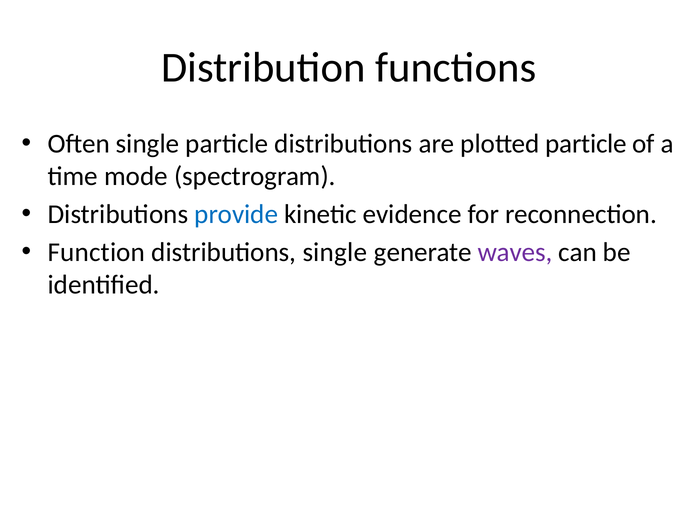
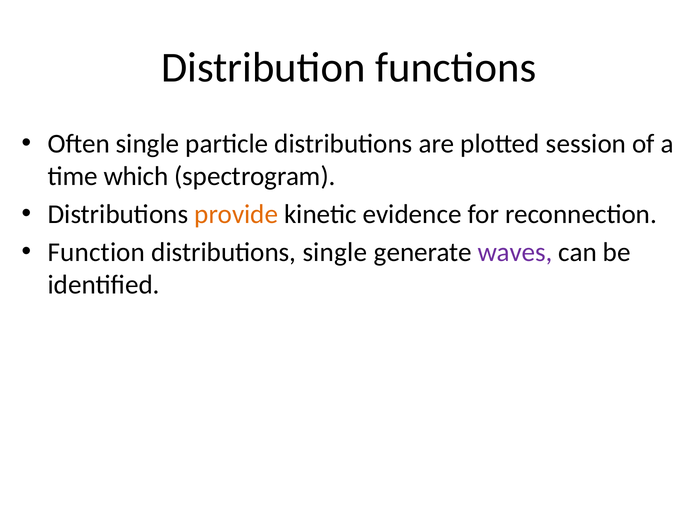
plotted particle: particle -> session
mode: mode -> which
provide colour: blue -> orange
